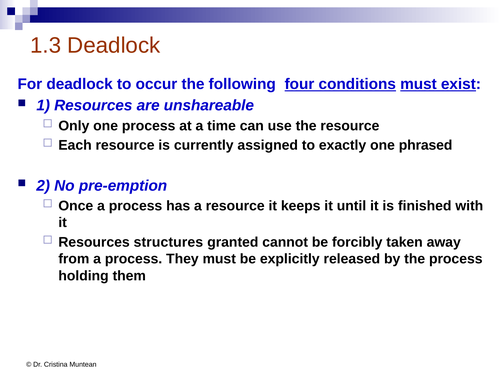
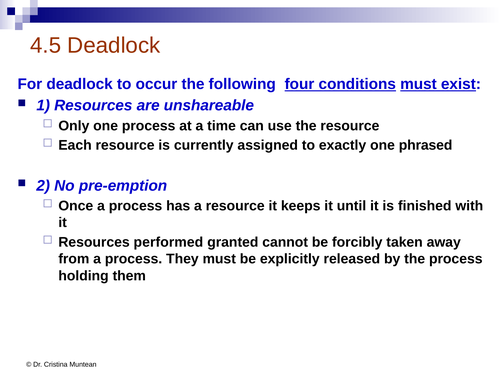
1.3: 1.3 -> 4.5
structures: structures -> performed
